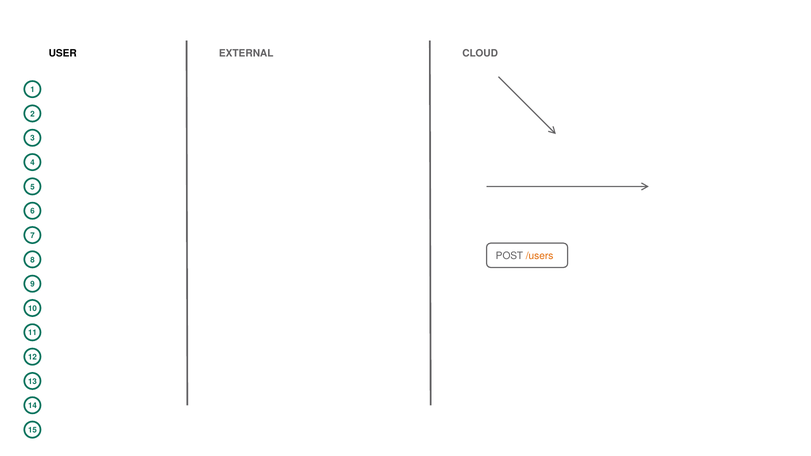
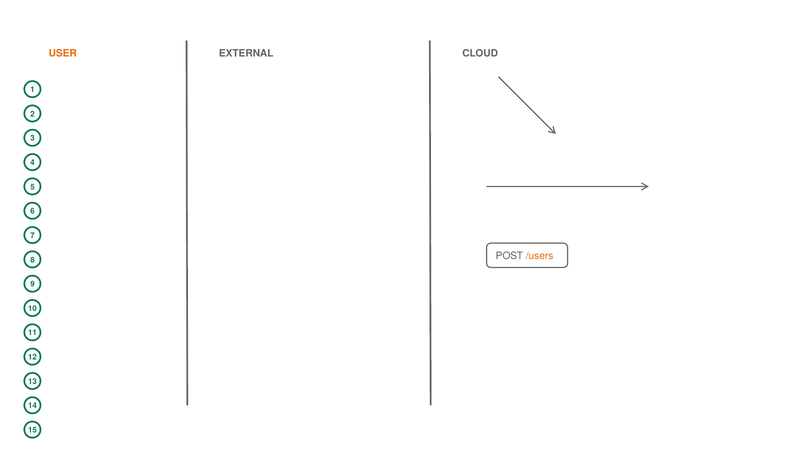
USER colour: black -> orange
